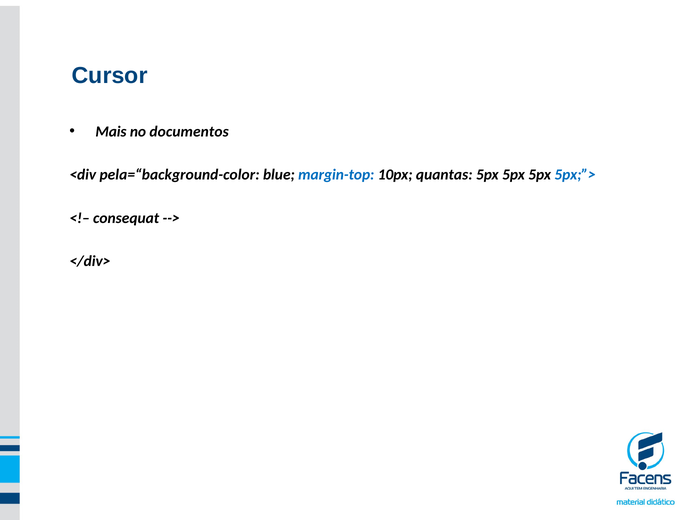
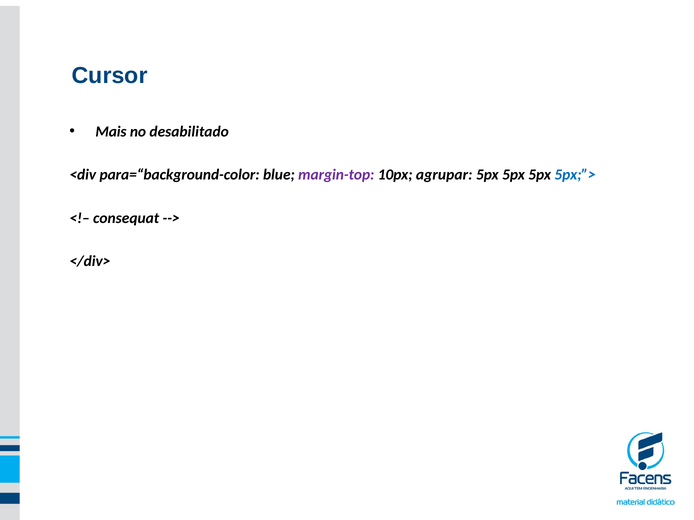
documentos: documentos -> desabilitado
pela=“background-color: pela=“background-color -> para=“background-color
margin-top colour: blue -> purple
quantas: quantas -> agrupar
